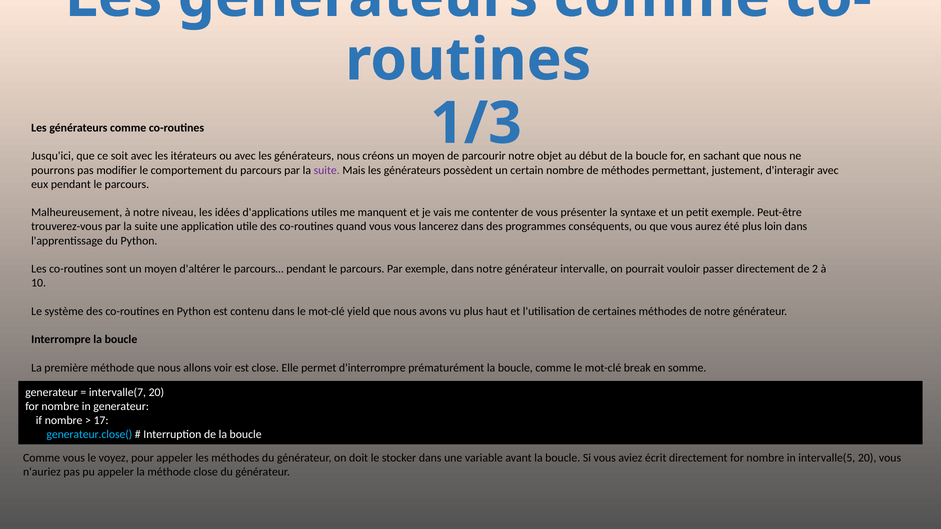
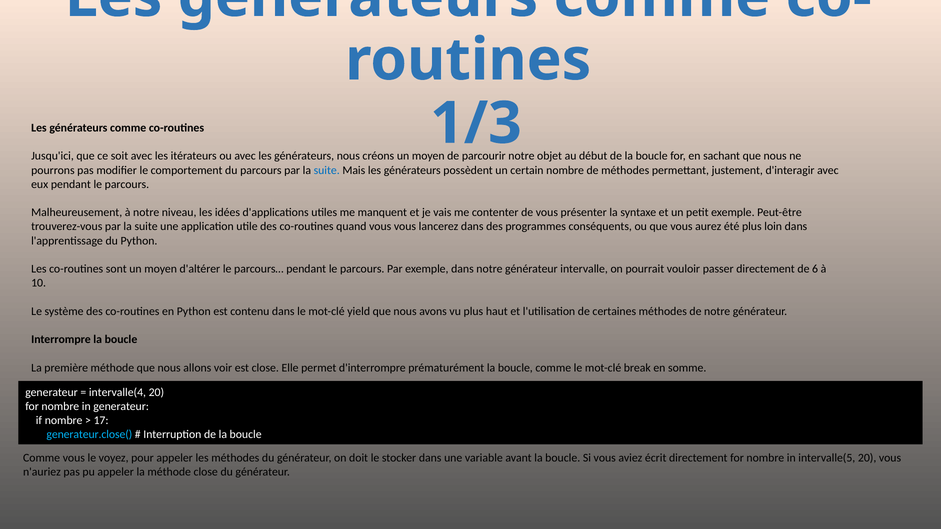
suite at (327, 170) colour: purple -> blue
2: 2 -> 6
intervalle(7: intervalle(7 -> intervalle(4
